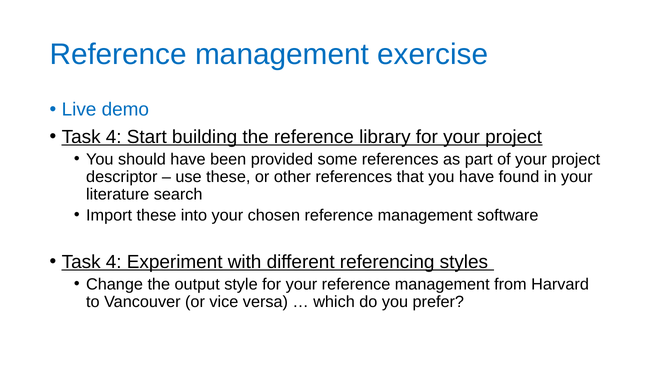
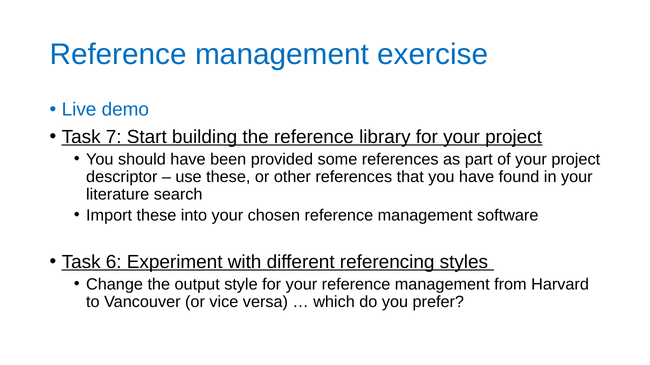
4 at (114, 137): 4 -> 7
4 at (114, 262): 4 -> 6
